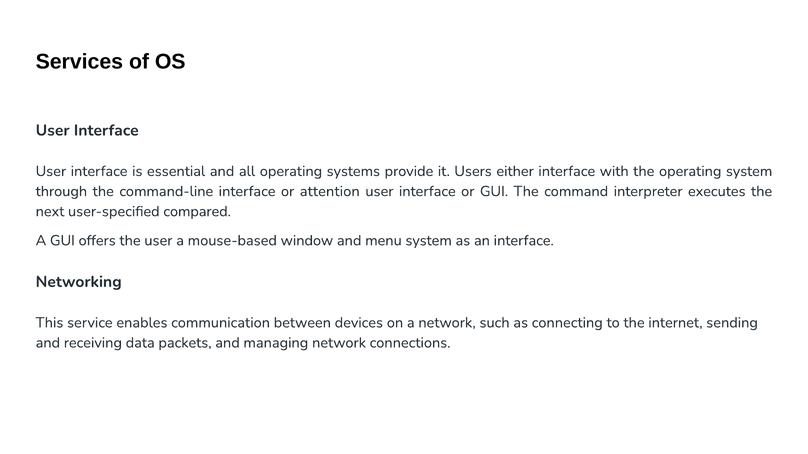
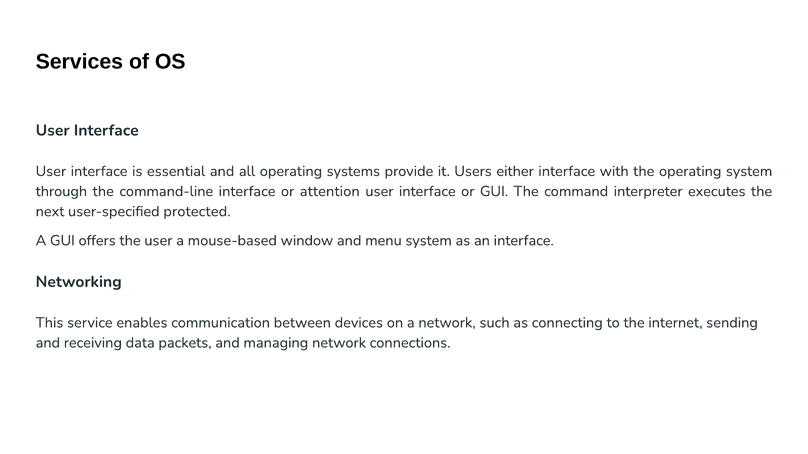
compared: compared -> protected
